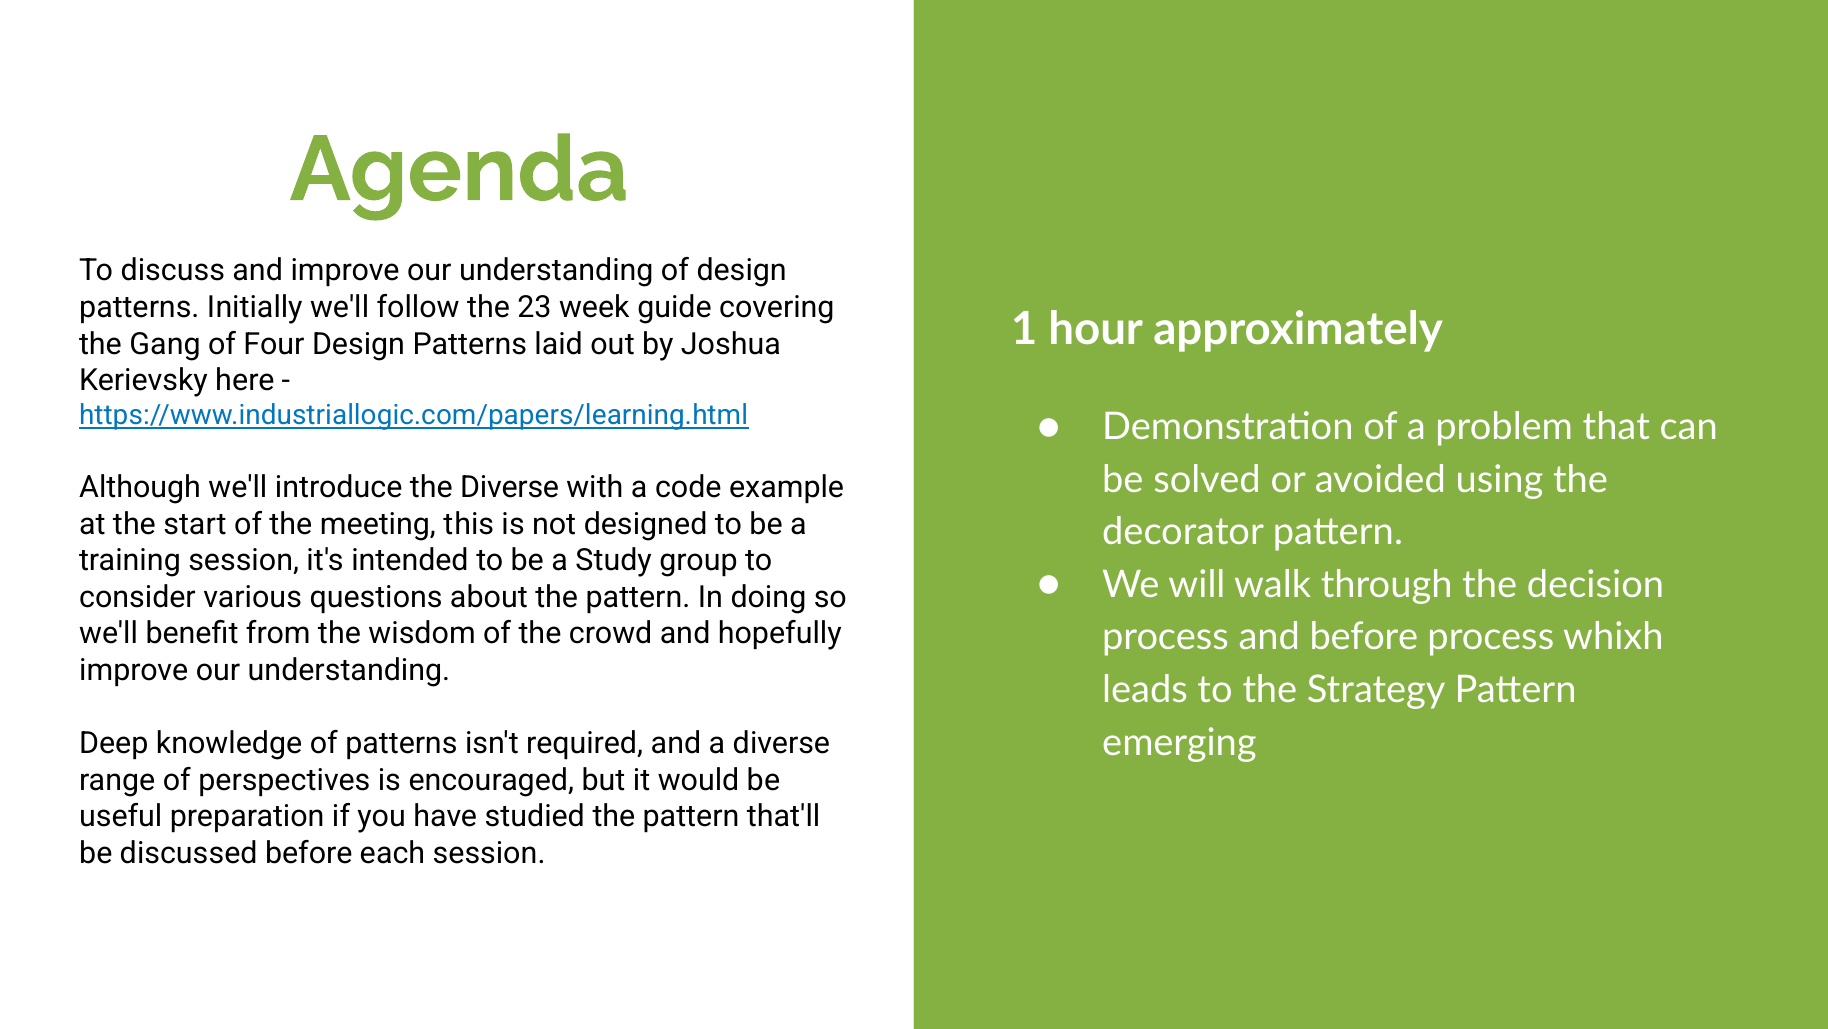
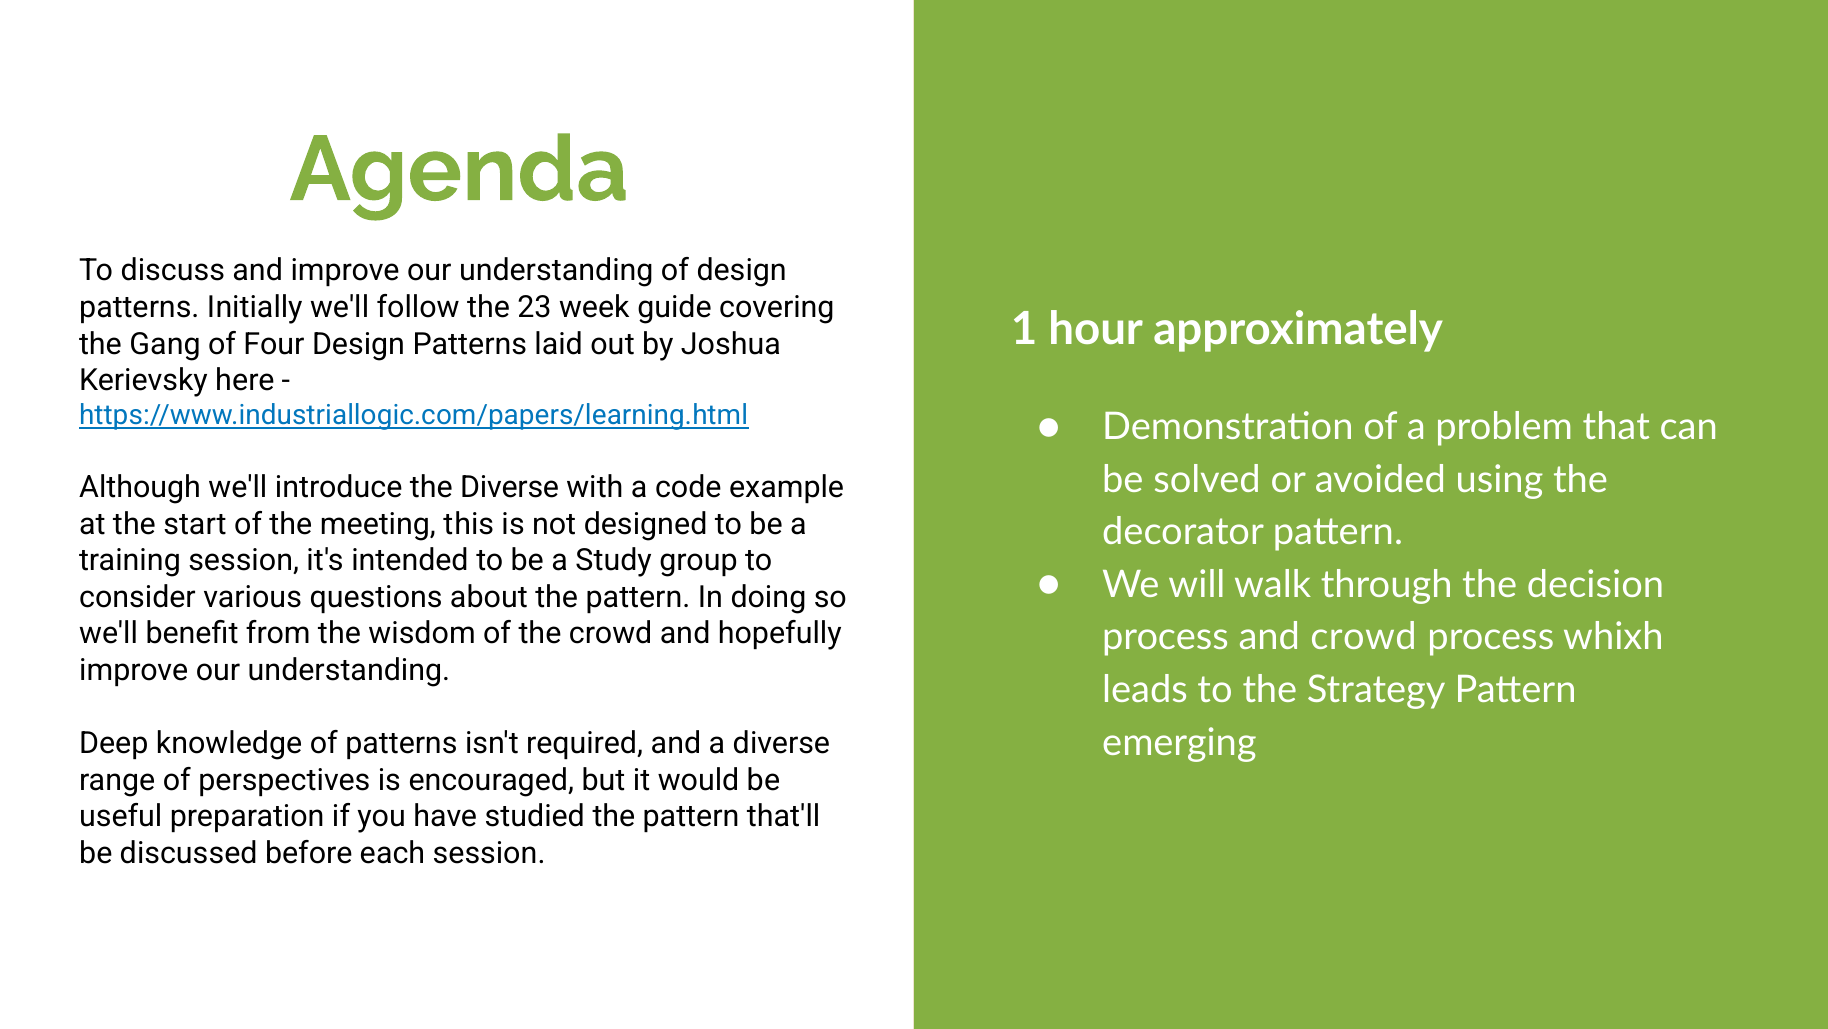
and before: before -> crowd
